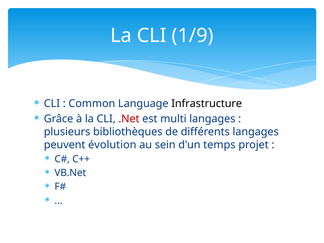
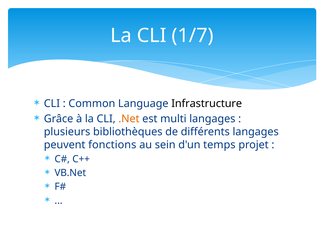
1/9: 1/9 -> 1/7
.Net colour: red -> orange
évolution: évolution -> fonctions
